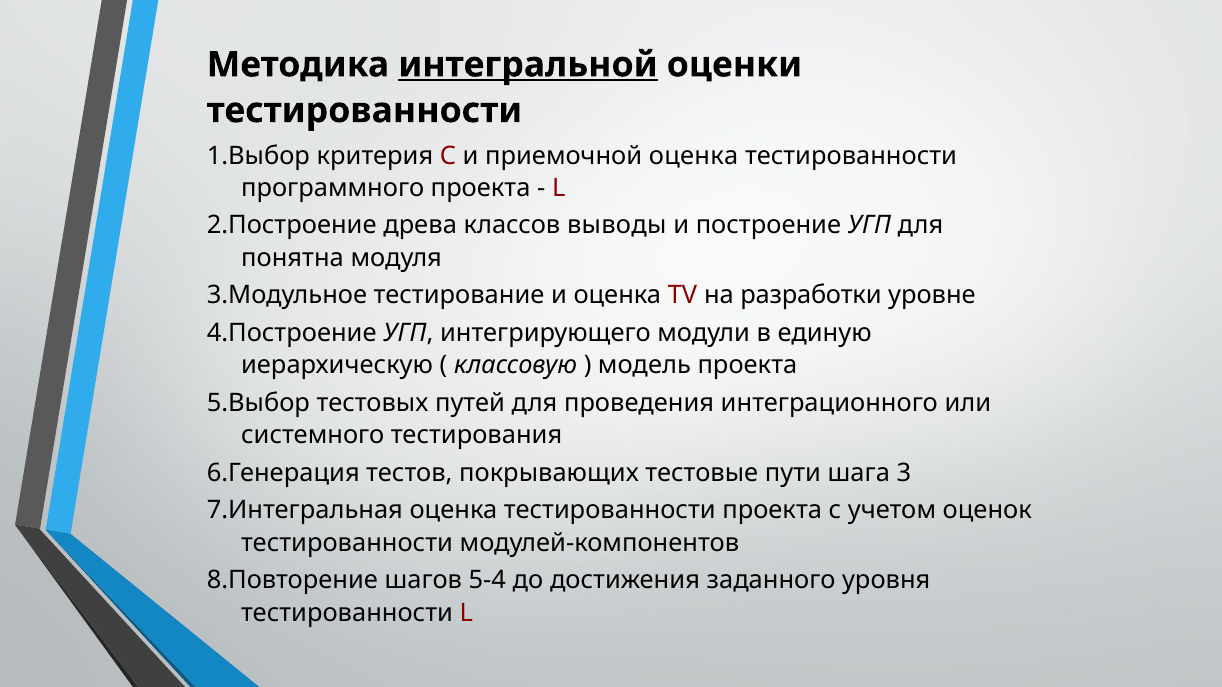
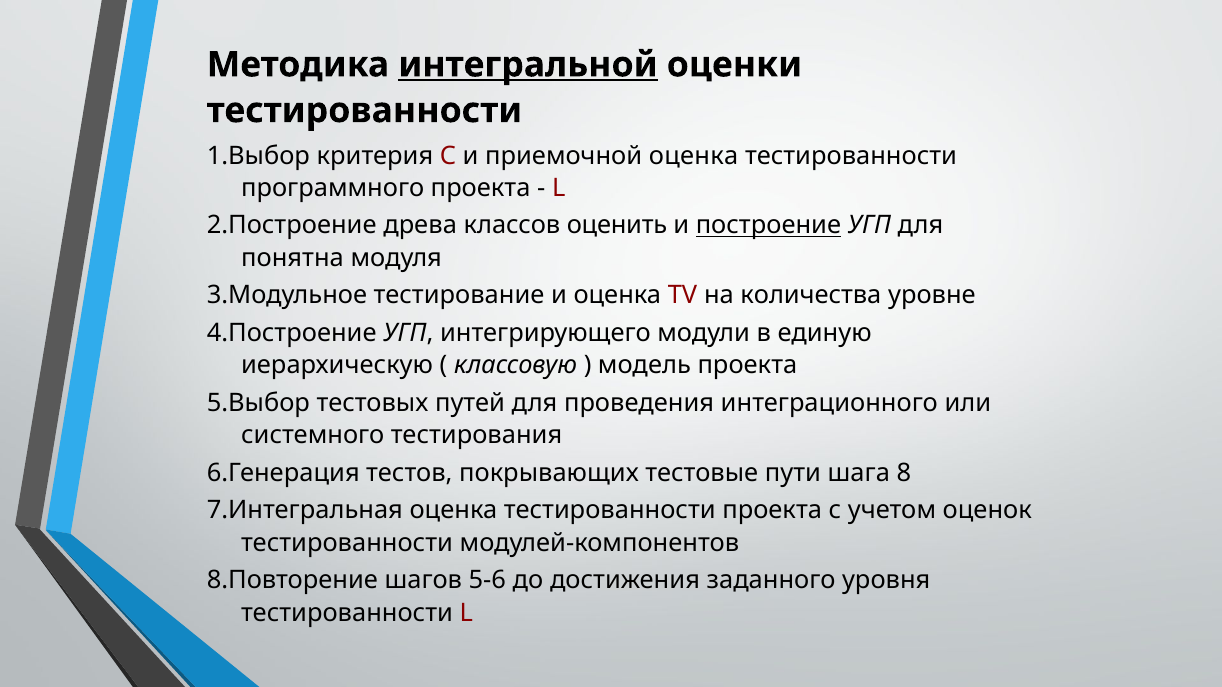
выводы: выводы -> оценить
построение underline: none -> present
разработки: разработки -> количества
3: 3 -> 8
5-4: 5-4 -> 5-6
